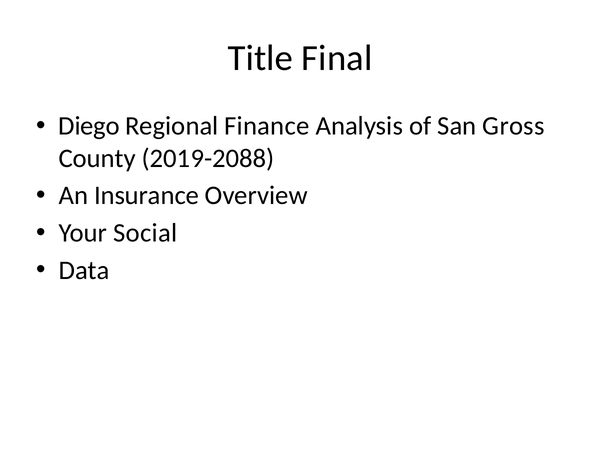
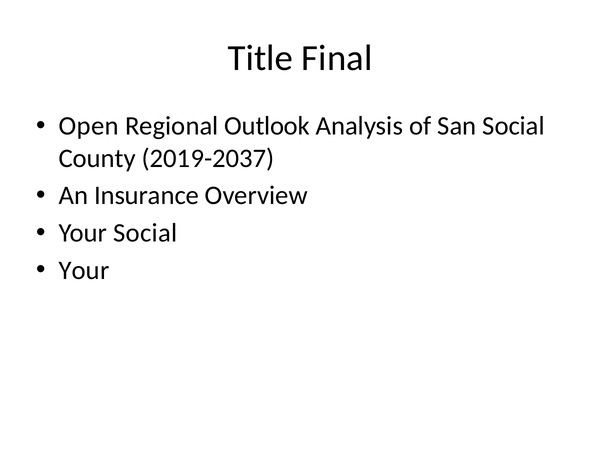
Diego: Diego -> Open
Finance: Finance -> Outlook
San Gross: Gross -> Social
2019-2088: 2019-2088 -> 2019-2037
Data at (84, 270): Data -> Your
